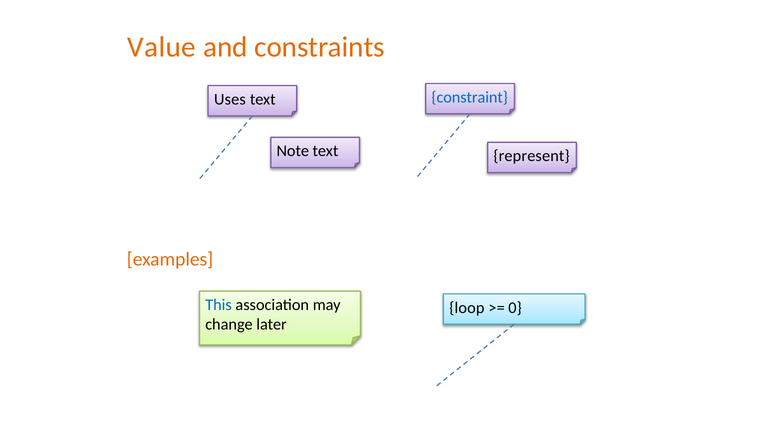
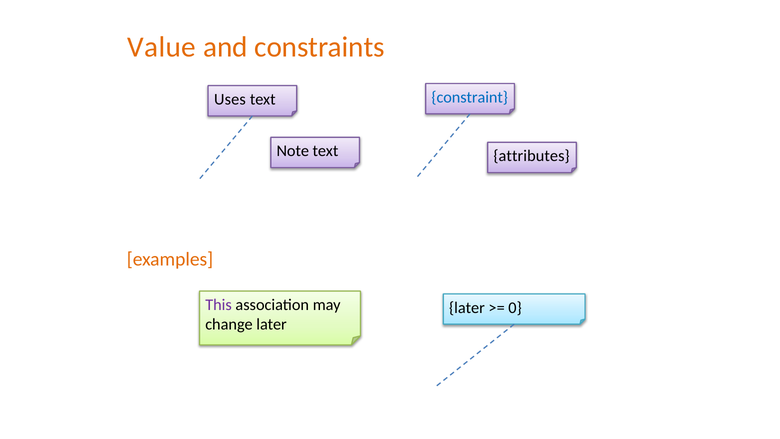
represent: represent -> attributes
This colour: blue -> purple
loop at (467, 307): loop -> later
